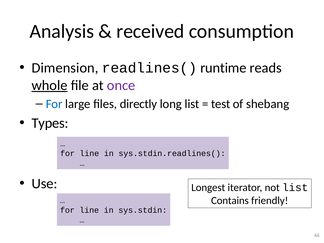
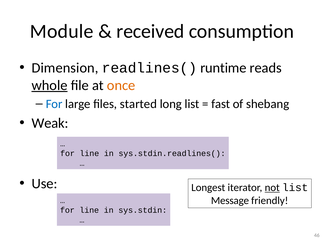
Analysis: Analysis -> Module
once colour: purple -> orange
directly: directly -> started
test: test -> fast
Types: Types -> Weak
not underline: none -> present
Contains: Contains -> Message
